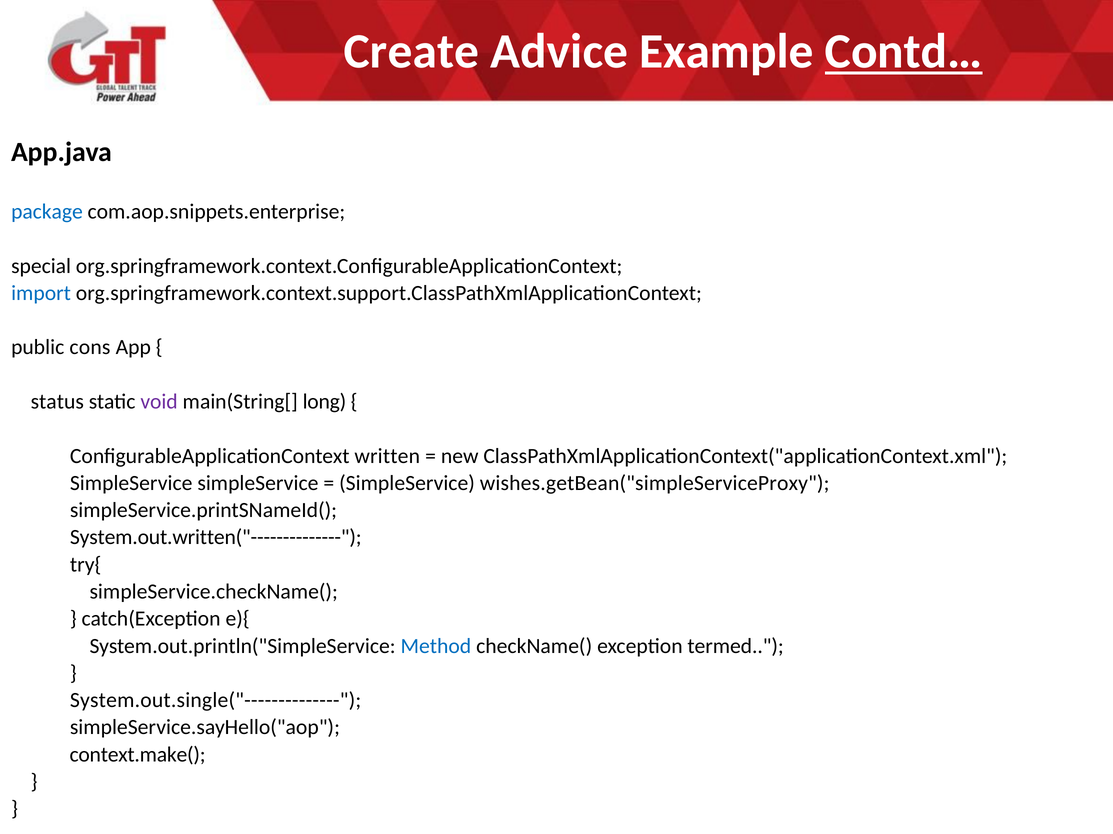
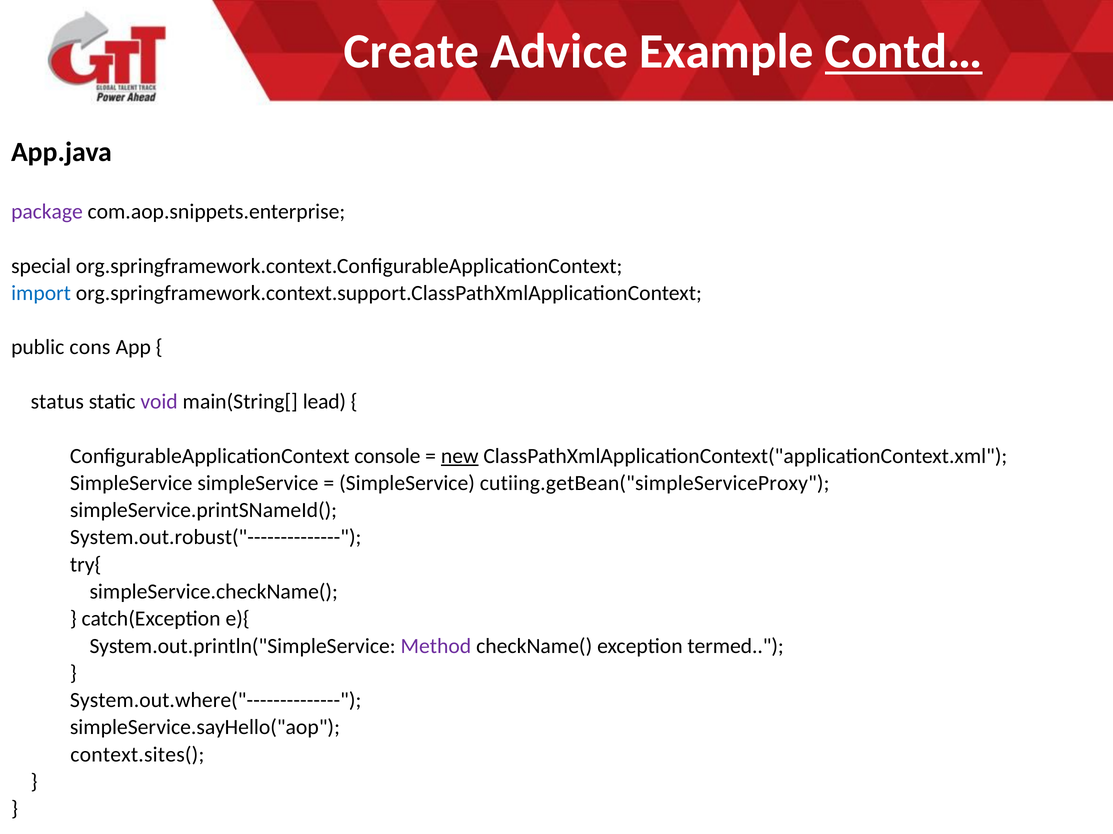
package colour: blue -> purple
long: long -> lead
written: written -> console
new underline: none -> present
wishes.getBean("simpleServiceProxy: wishes.getBean("simpleServiceProxy -> cutiing.getBean("simpleServiceProxy
System.out.written("--------------: System.out.written("-------------- -> System.out.robust("--------------
Method colour: blue -> purple
System.out.single("--------------: System.out.single("-------------- -> System.out.where("--------------
context.make(: context.make( -> context.sites(
